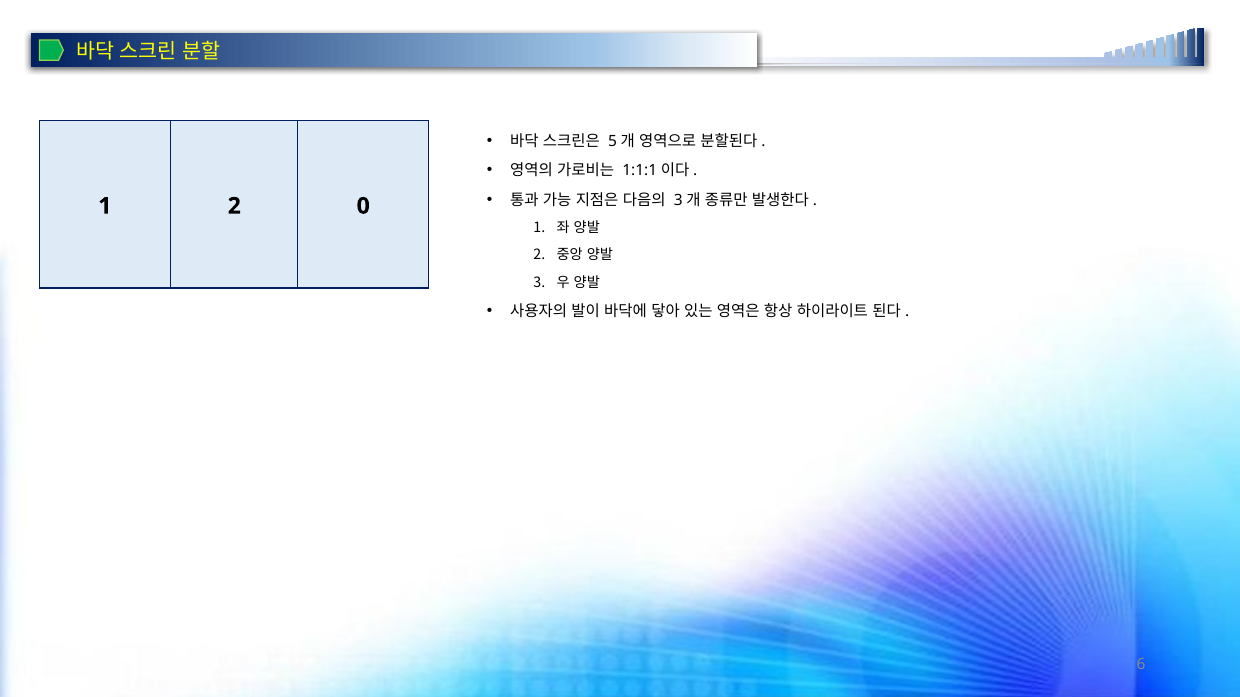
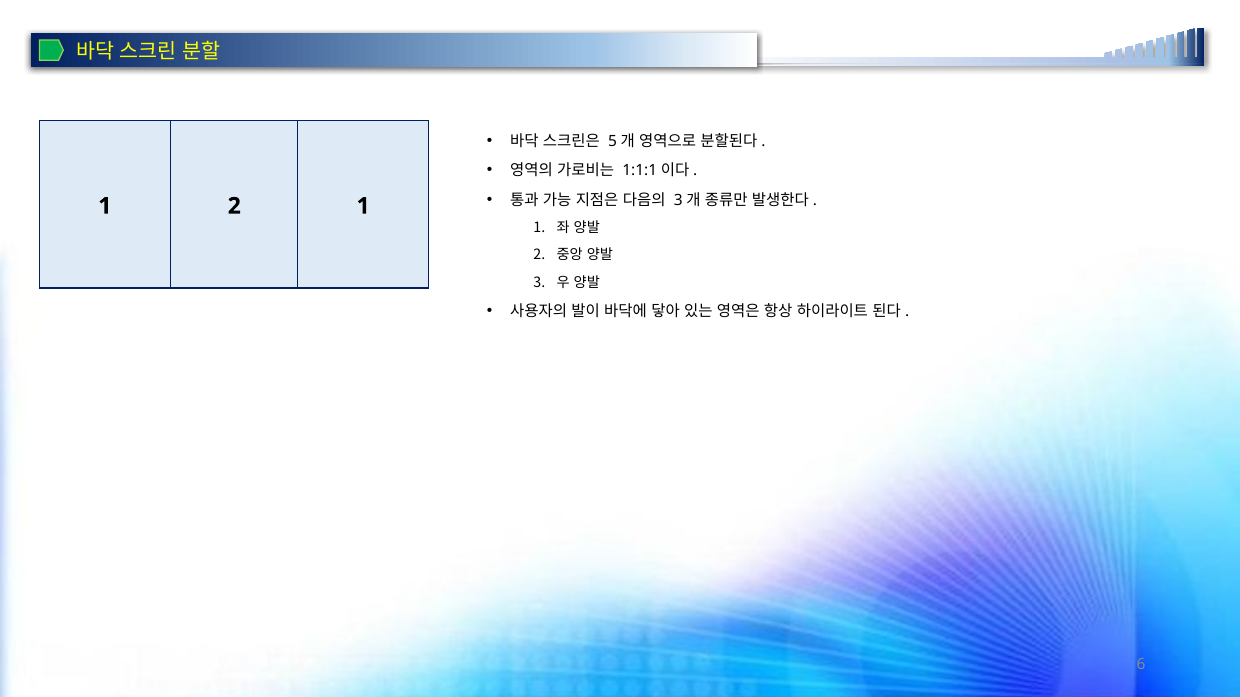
1 0: 0 -> 1
